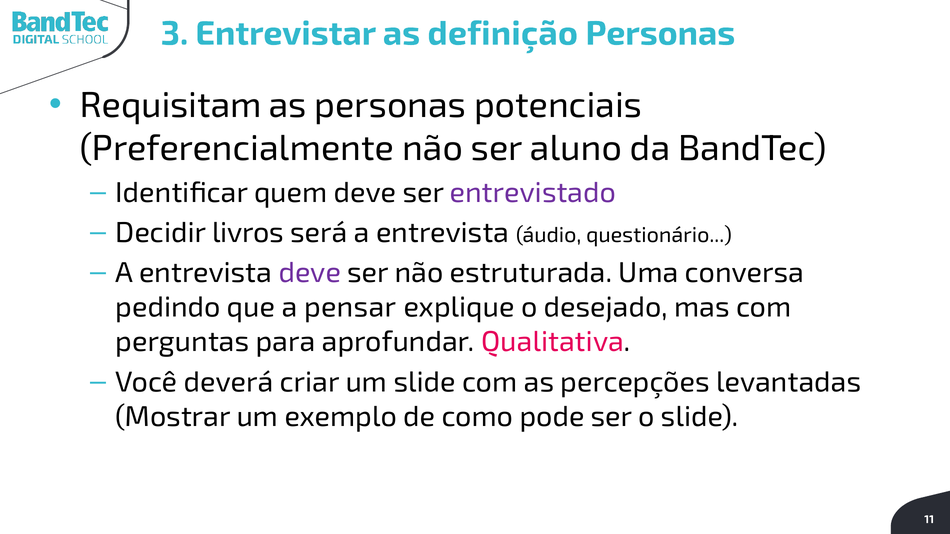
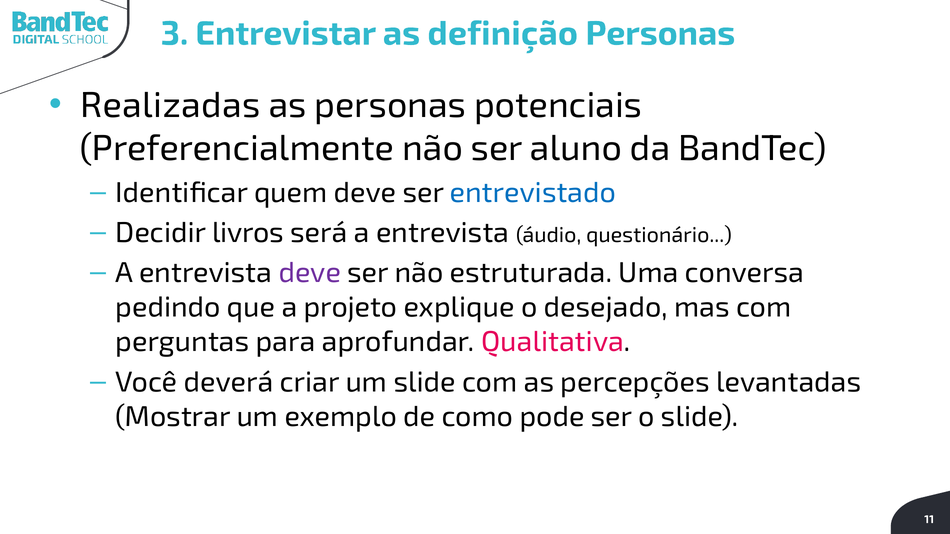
Requisitam: Requisitam -> Realizadas
entrevistado colour: purple -> blue
pensar: pensar -> projeto
